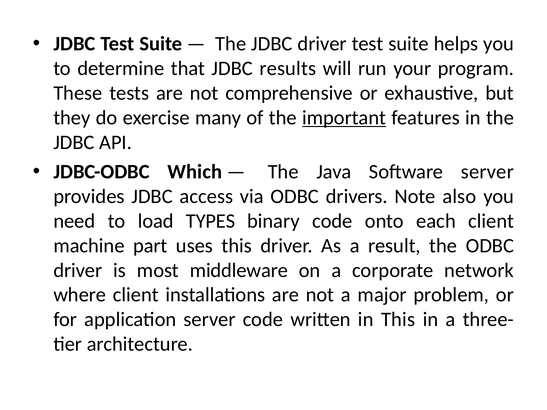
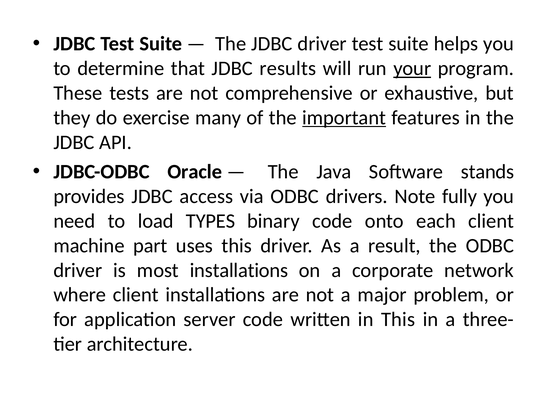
your underline: none -> present
Which: Which -> Oracle
Software server: server -> stands
also: also -> fully
most middleware: middleware -> installations
